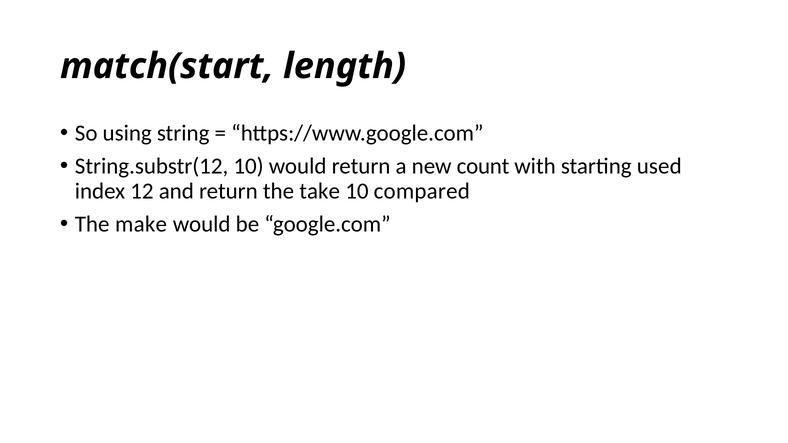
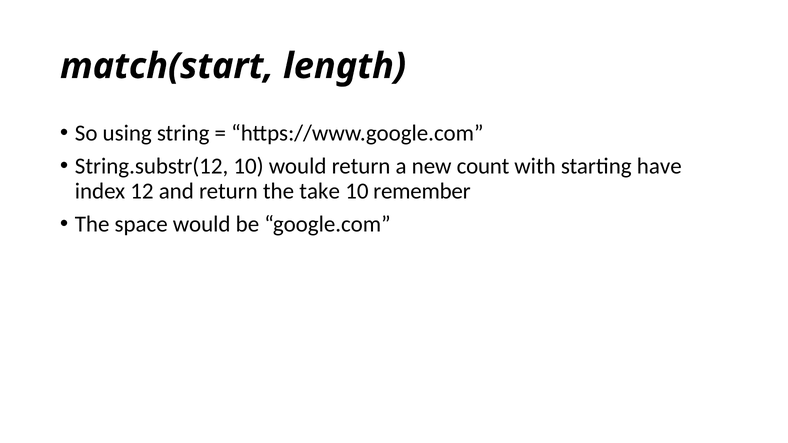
used: used -> have
compared: compared -> remember
make: make -> space
